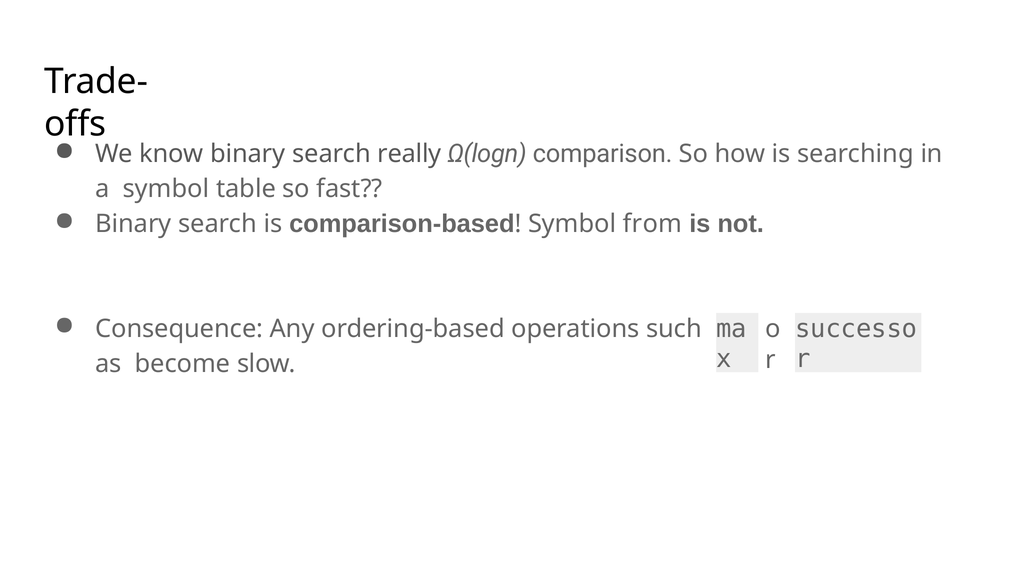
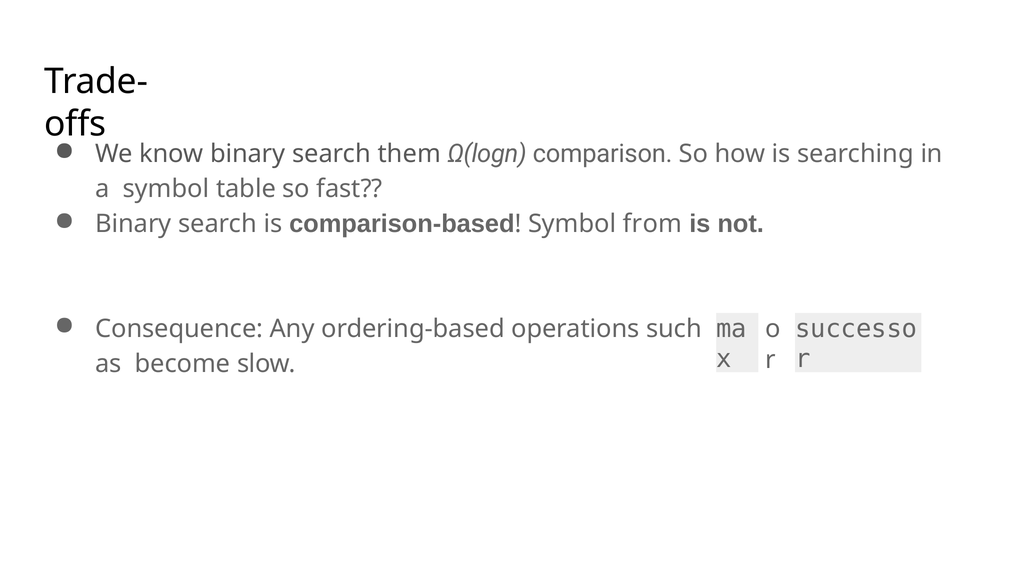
really: really -> them
